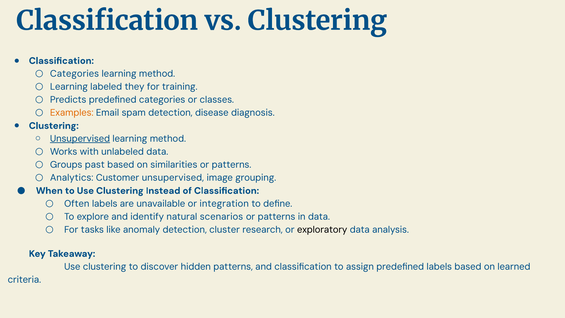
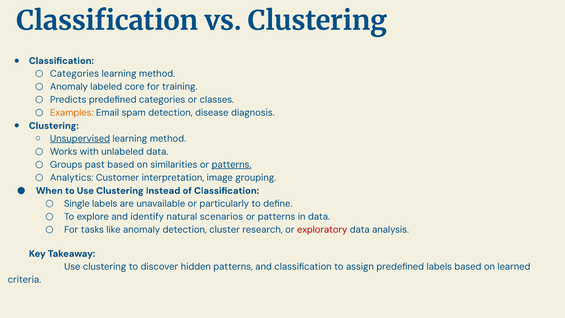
Learning at (69, 87): Learning -> Anomaly
they: they -> core
patterns at (231, 165) underline: none -> present
Customer unsupervised: unsupervised -> interpretation
Often: Often -> Single
integration: integration -> particularly
exploratory colour: black -> red
